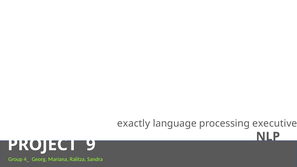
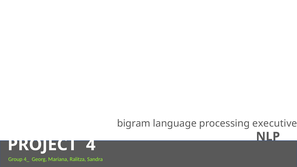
exactly: exactly -> bigram
9: 9 -> 4
